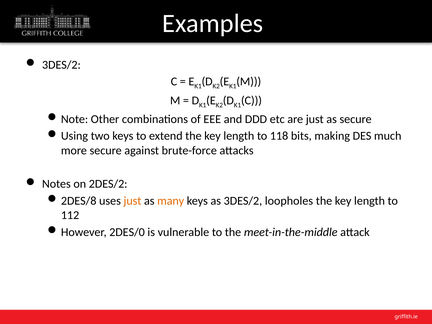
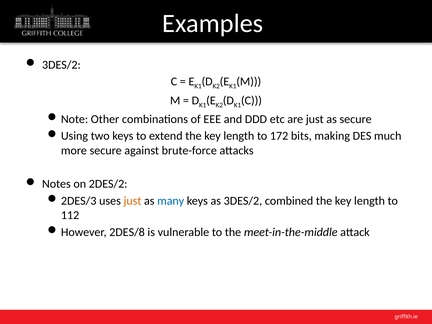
118: 118 -> 172
2DES/8: 2DES/8 -> 2DES/3
many colour: orange -> blue
loopholes: loopholes -> combined
2DES/0: 2DES/0 -> 2DES/8
